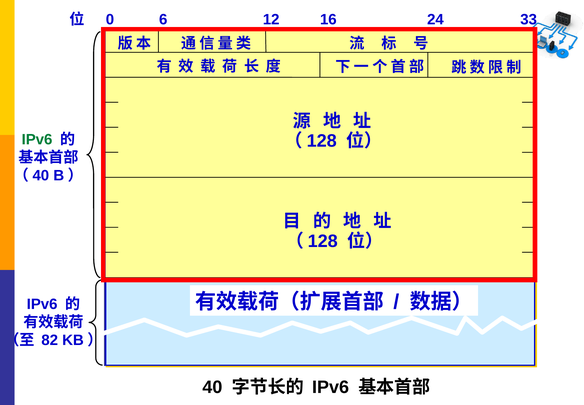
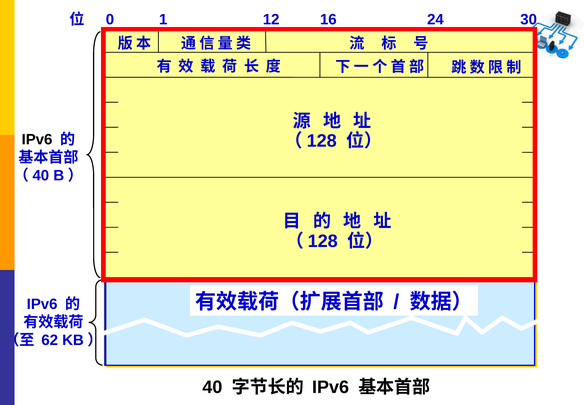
6: 6 -> 1
33: 33 -> 30
IPv6 at (37, 139) colour: green -> black
82: 82 -> 62
